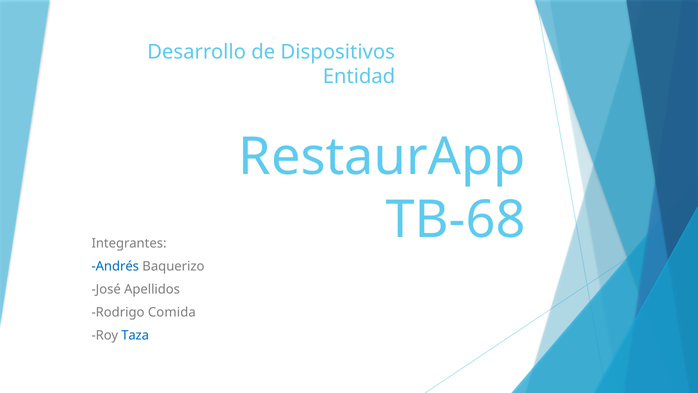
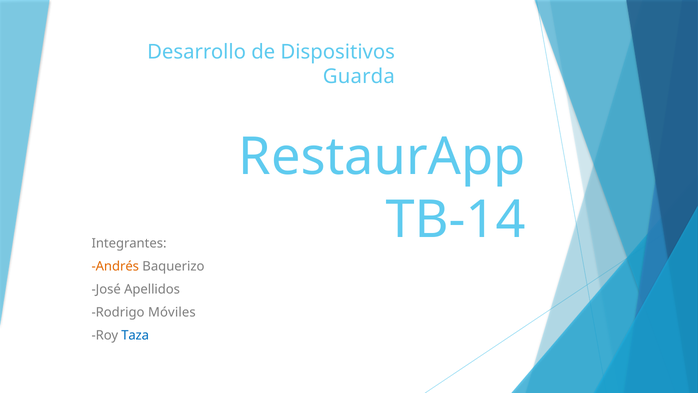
Entidad: Entidad -> Guarda
TB-68: TB-68 -> TB-14
Andrés colour: blue -> orange
Comida: Comida -> Móviles
